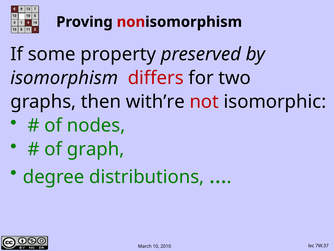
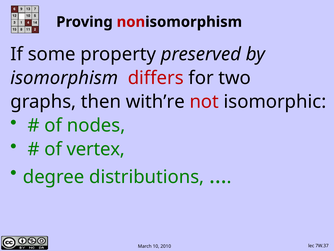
graph: graph -> vertex
